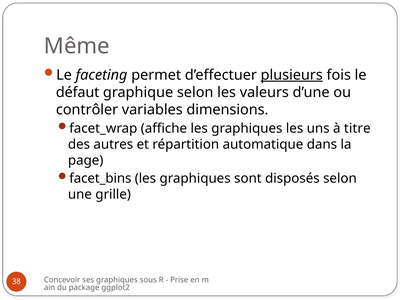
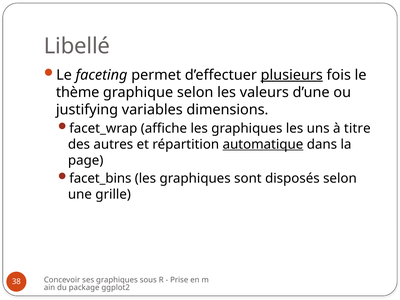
Même: Même -> Libellé
défaut: défaut -> thème
contrôler: contrôler -> justifying
automatique underline: none -> present
